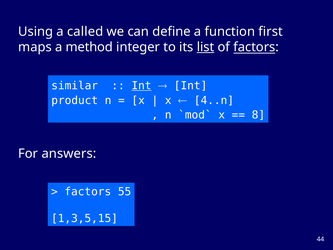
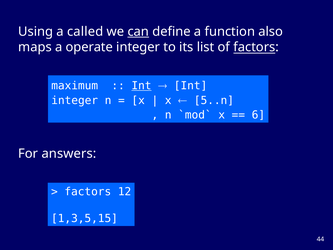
can underline: none -> present
first: first -> also
method: method -> operate
list underline: present -> none
similar: similar -> maximum
product at (75, 100): product -> integer
4..n: 4..n -> 5..n
8: 8 -> 6
55: 55 -> 12
